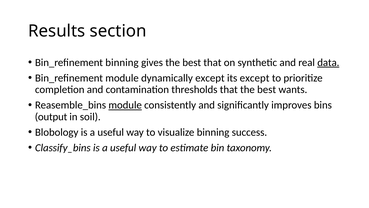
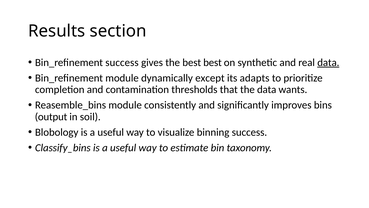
Bin_refinement binning: binning -> success
best that: that -> best
its except: except -> adapts
that the best: best -> data
module at (125, 105) underline: present -> none
